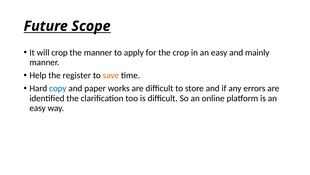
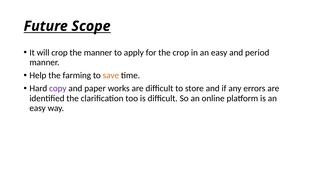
mainly: mainly -> period
register: register -> farming
copy colour: blue -> purple
